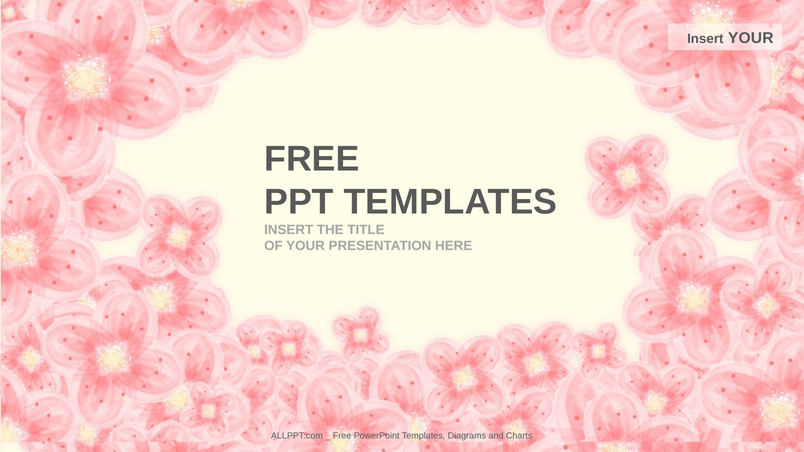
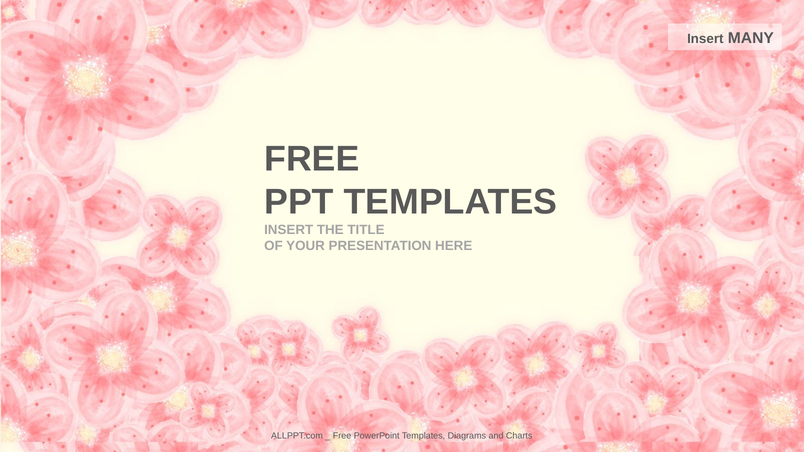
Insert YOUR: YOUR -> MANY
